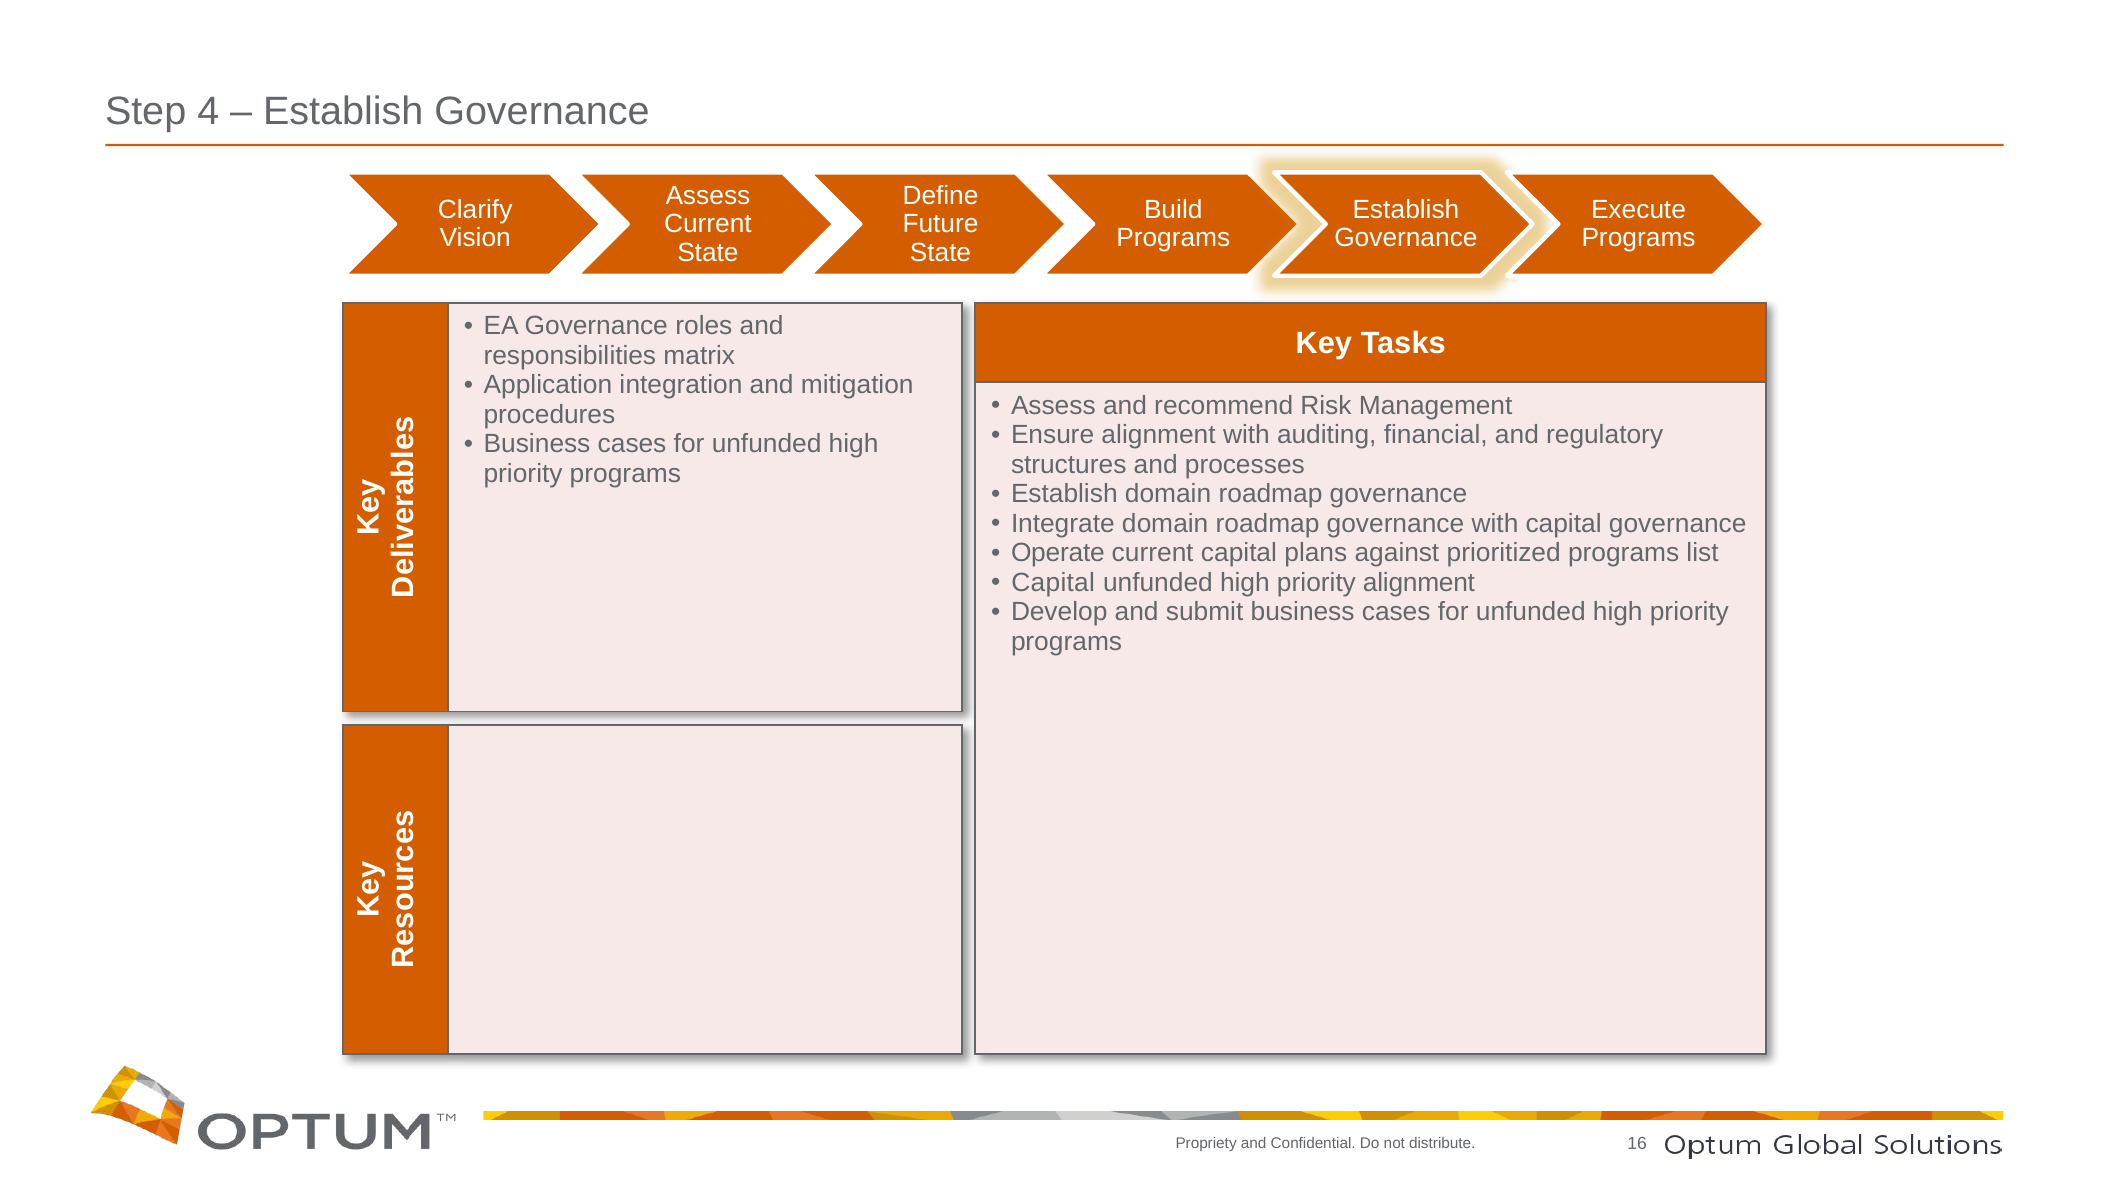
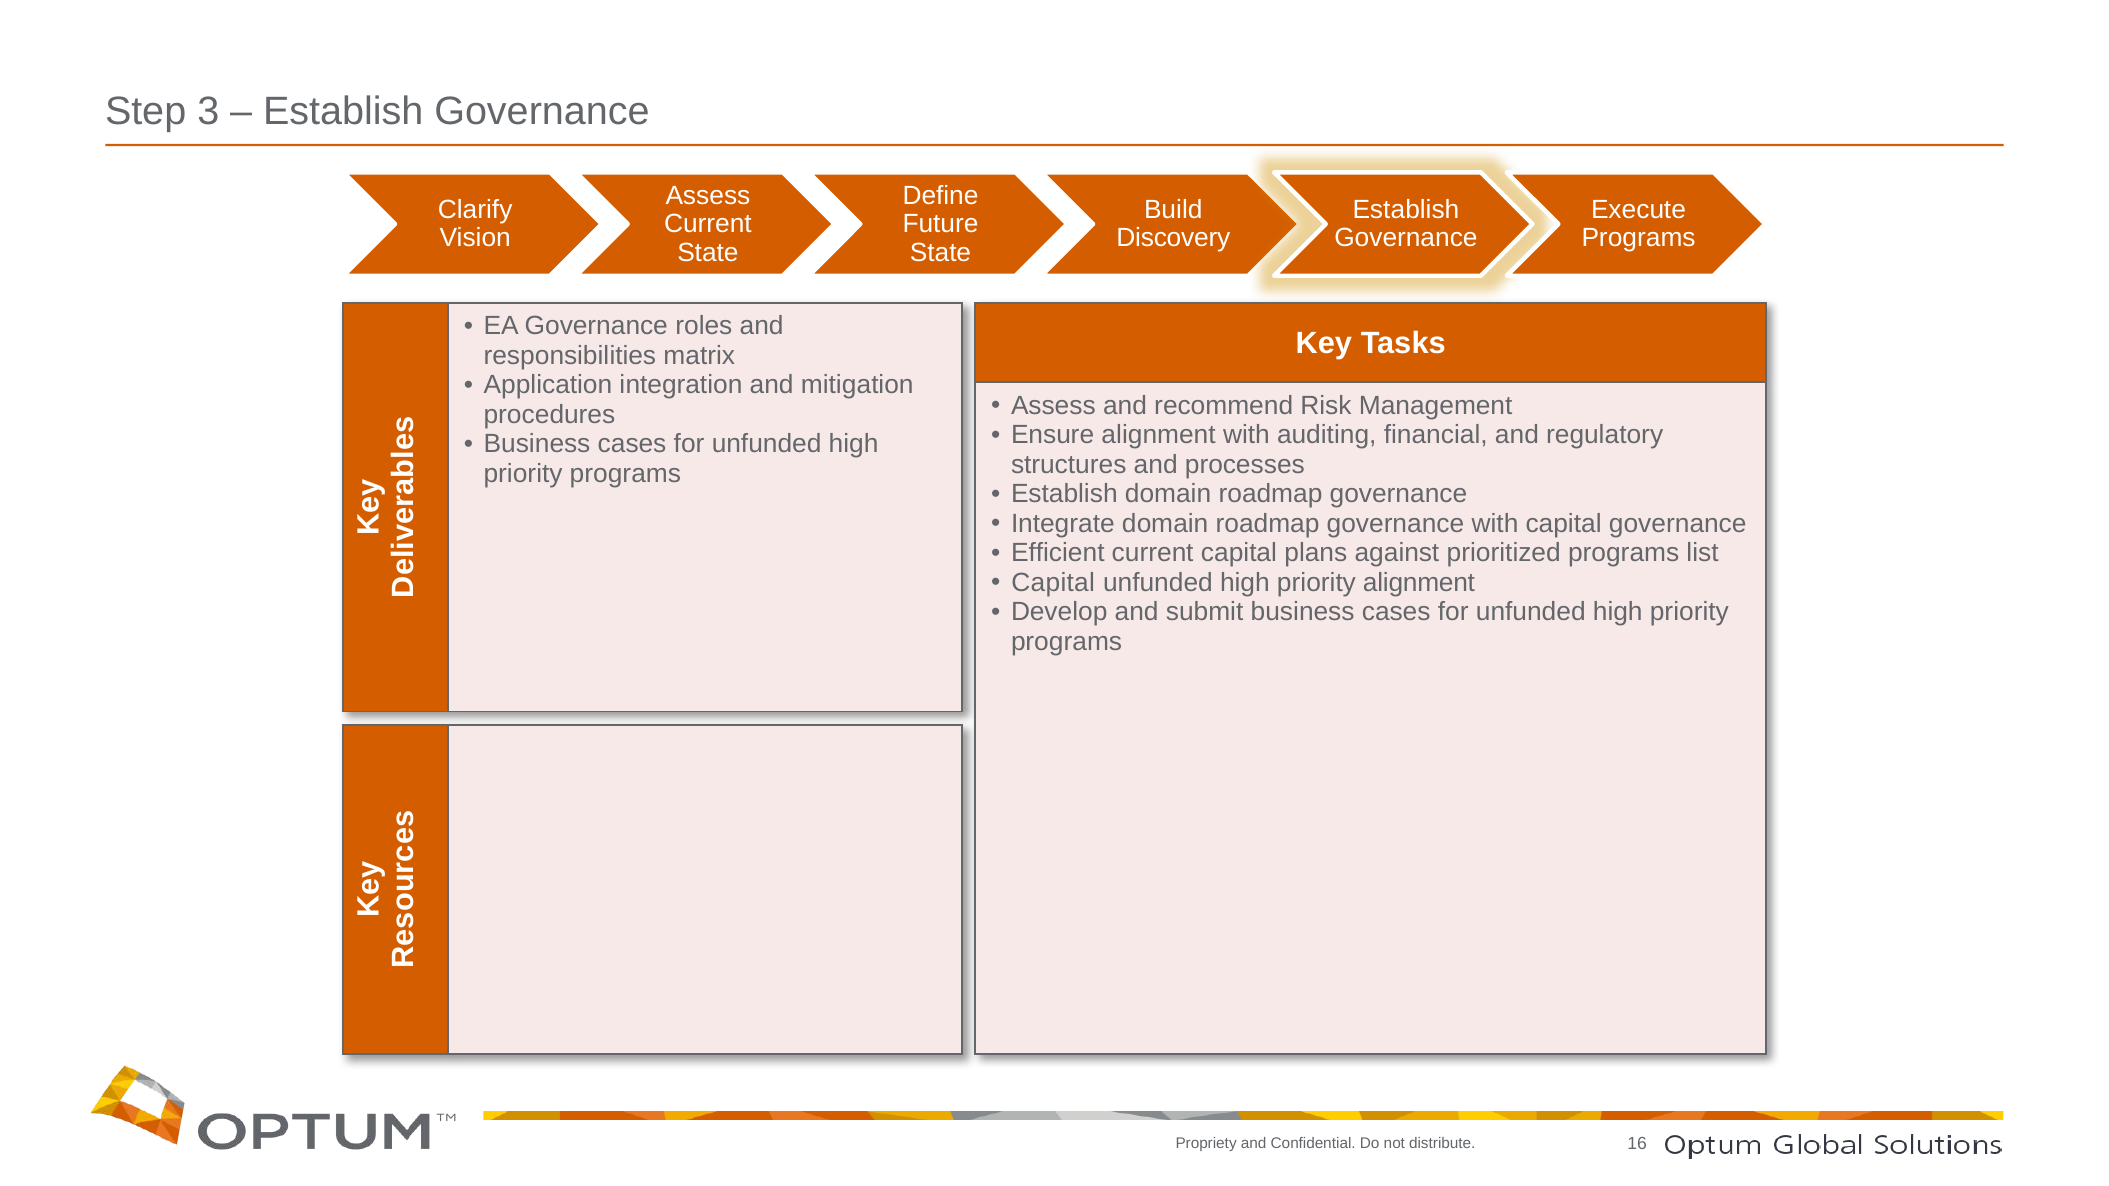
4: 4 -> 3
Programs at (1173, 238): Programs -> Discovery
Operate: Operate -> Efficient
